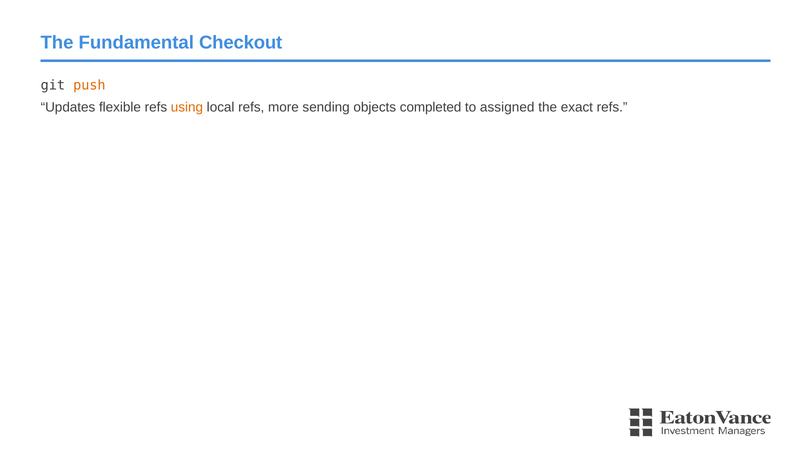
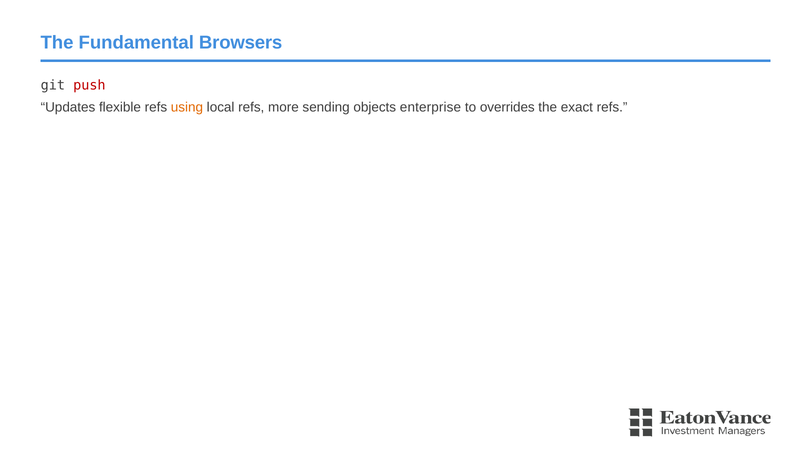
Checkout: Checkout -> Browsers
push colour: orange -> red
completed: completed -> enterprise
assigned: assigned -> overrides
